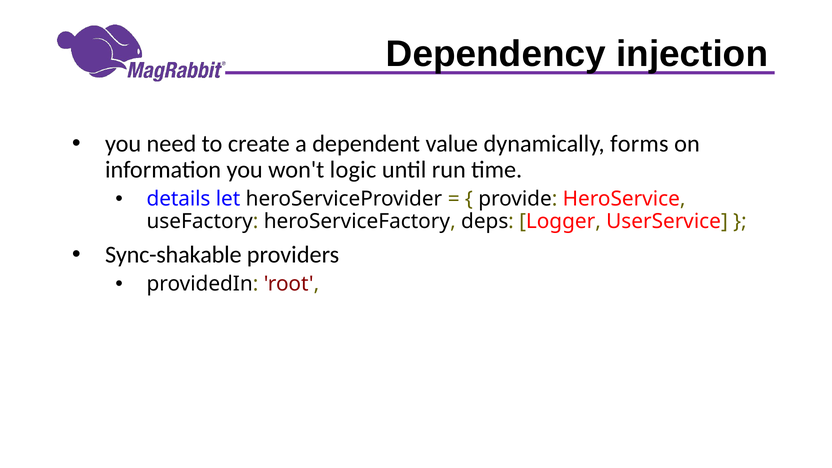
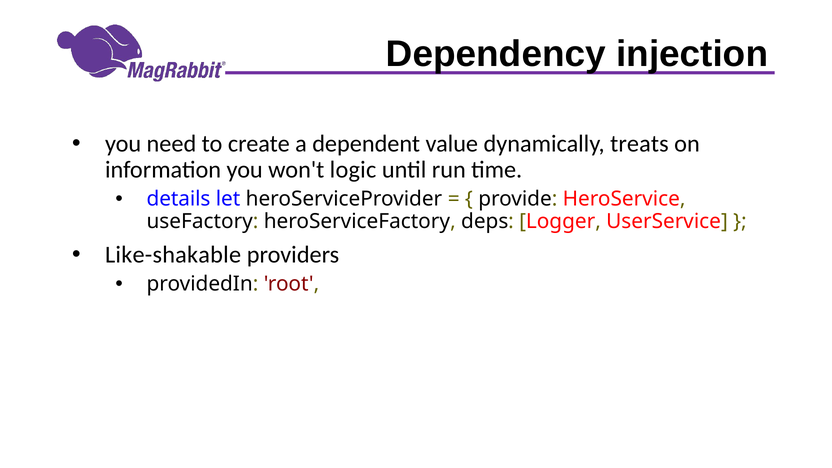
forms: forms -> treats
Sync-shakable: Sync-shakable -> Like-shakable
